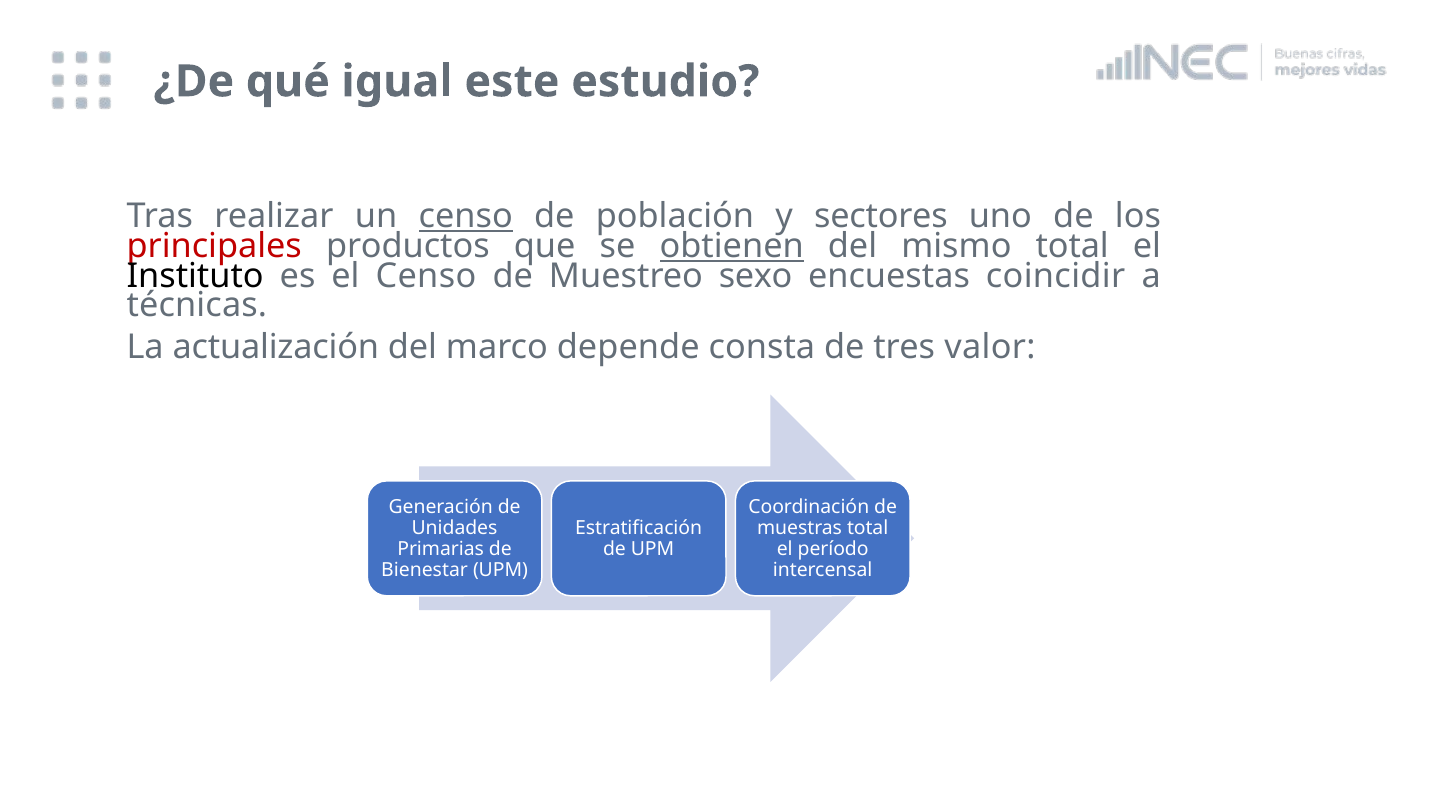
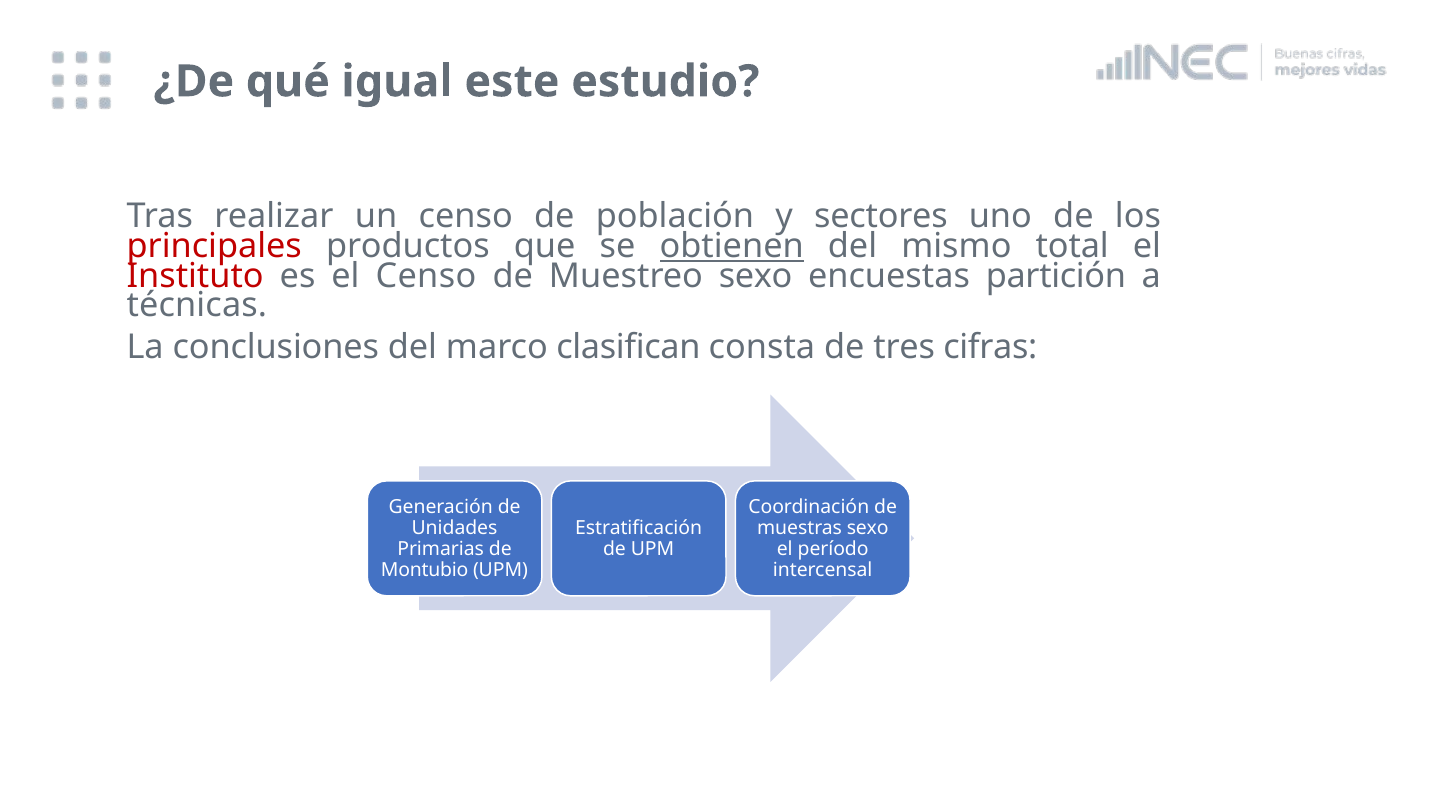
censo at (466, 216) underline: present -> none
Instituto colour: black -> red
coincidir: coincidir -> partición
actualización: actualización -> conclusiones
depende: depende -> clasifican
valor: valor -> cifras
total at (868, 528): total -> sexo
Bienestar: Bienestar -> Montubio
